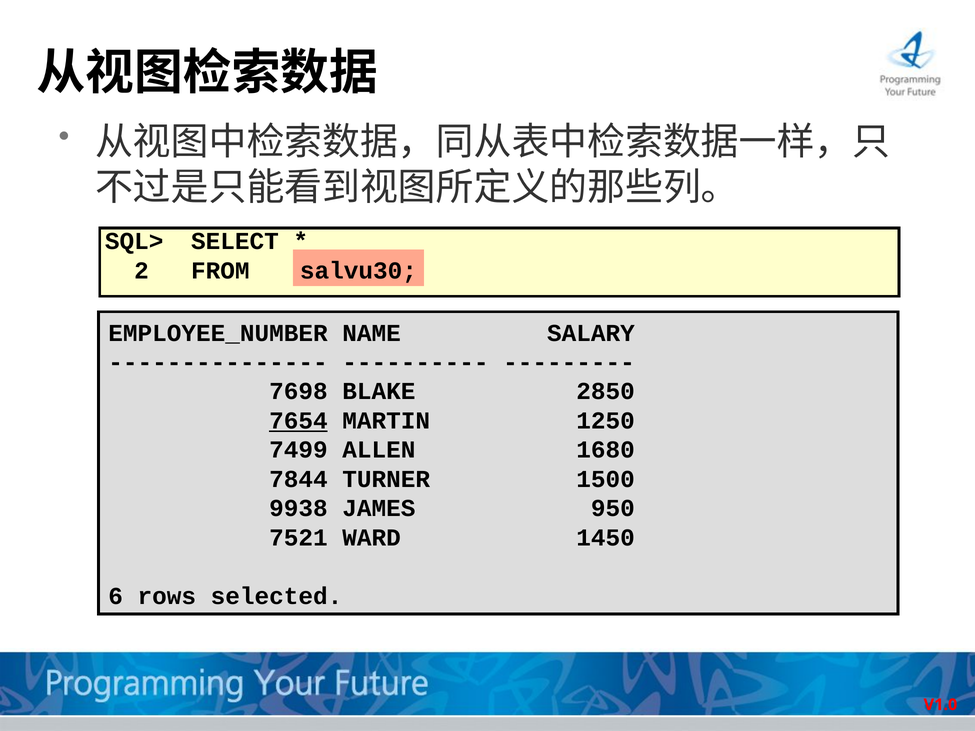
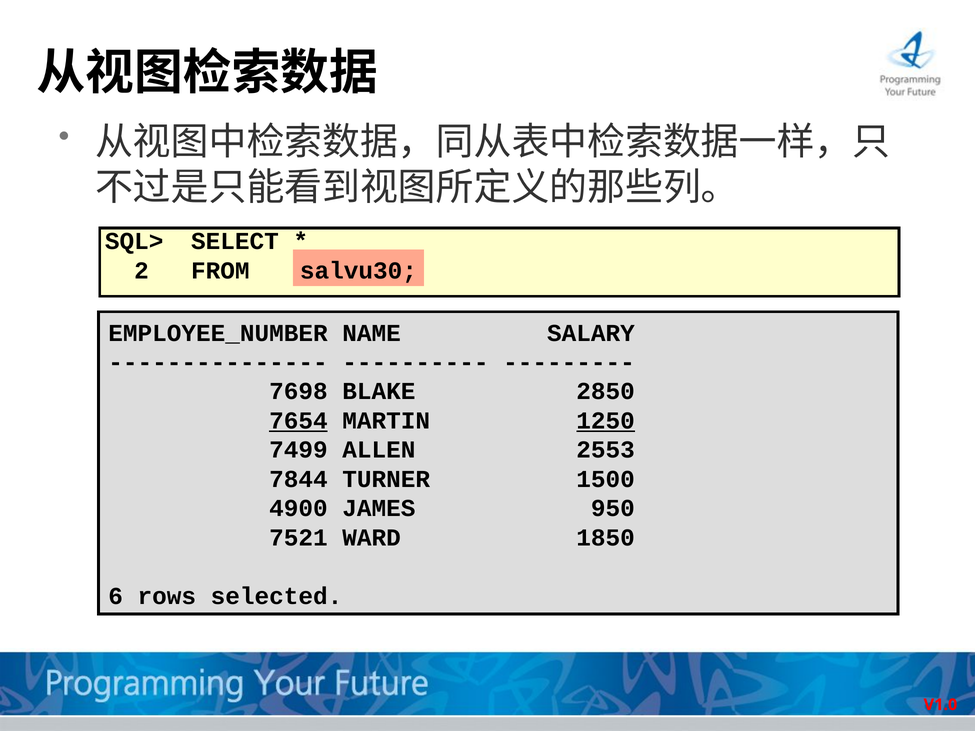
1250 underline: none -> present
1680: 1680 -> 2553
9938: 9938 -> 4900
1450: 1450 -> 1850
